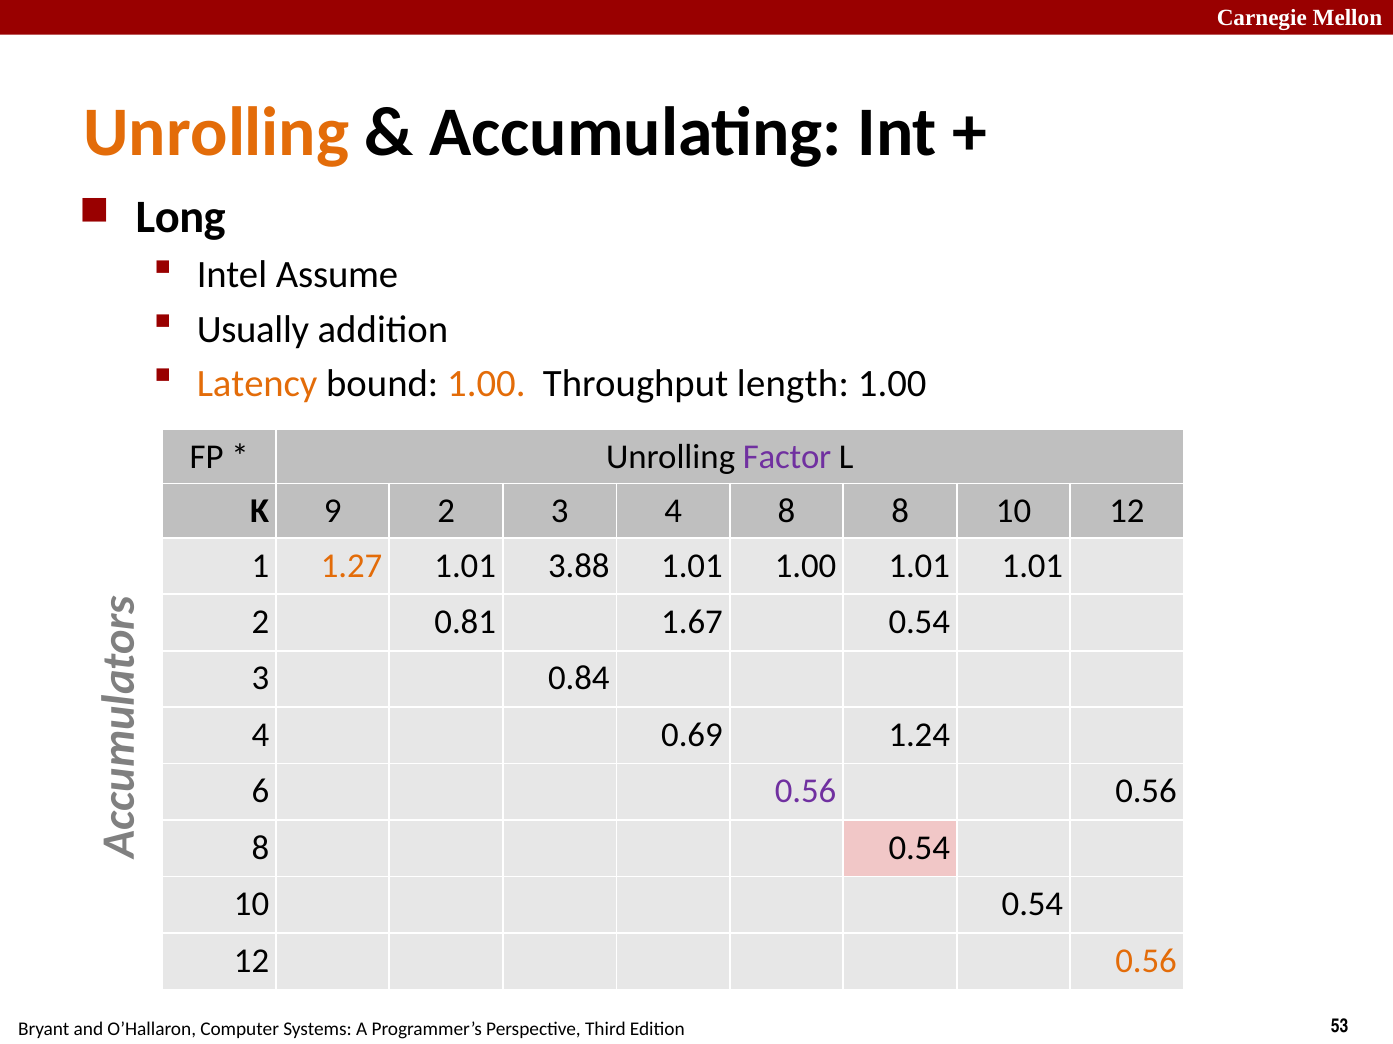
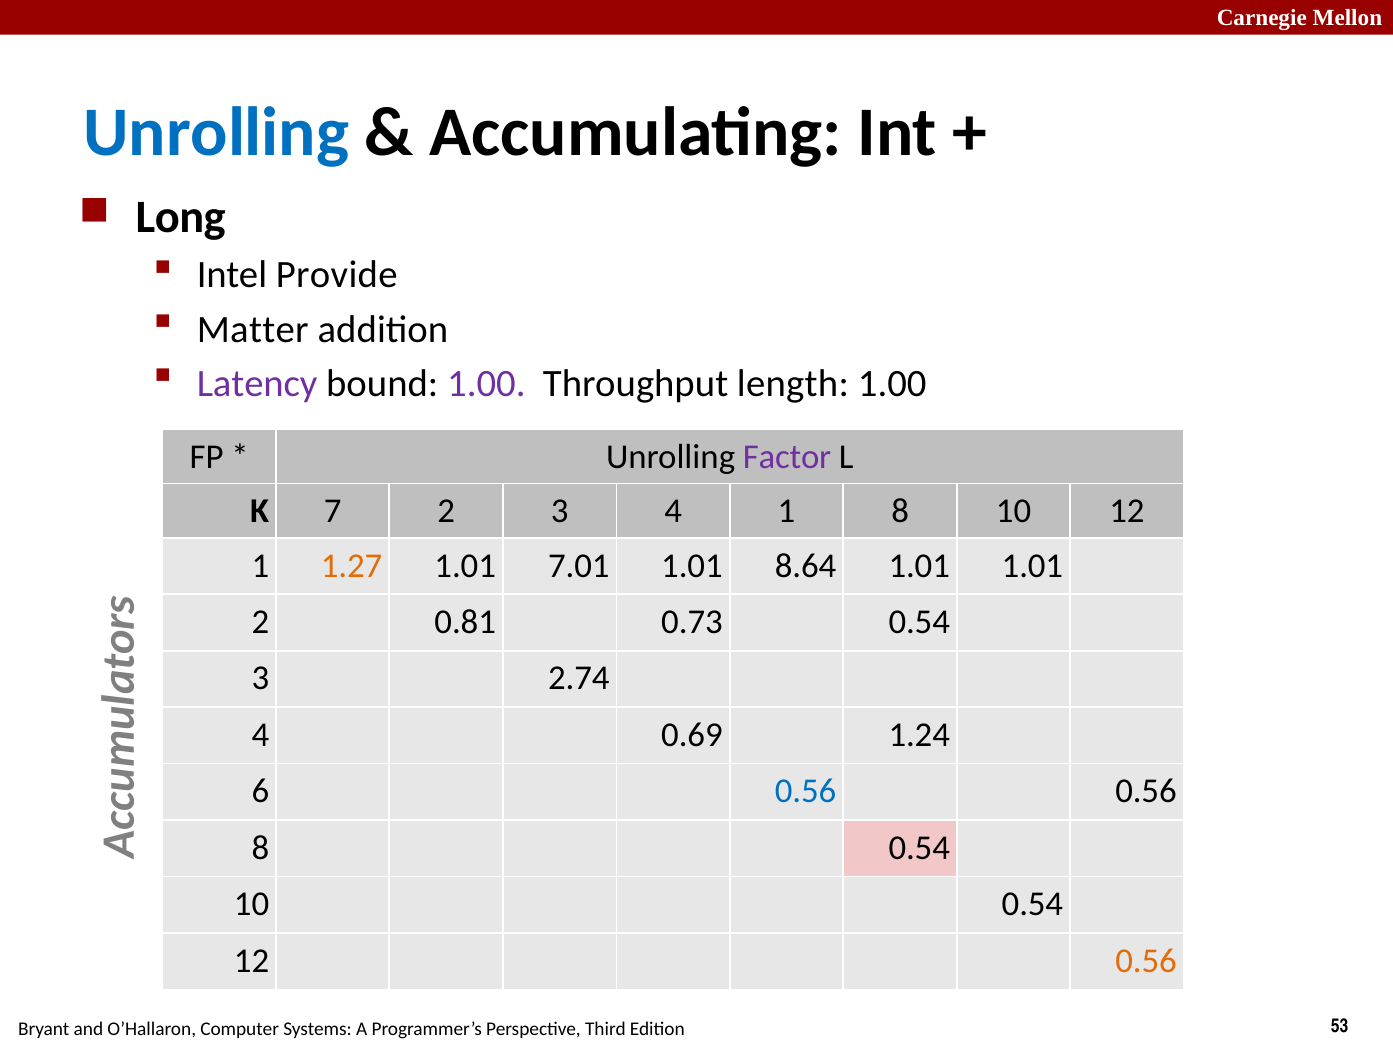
Unrolling at (216, 133) colour: orange -> blue
Assume: Assume -> Provide
Usually: Usually -> Matter
Latency colour: orange -> purple
1.00 at (486, 384) colour: orange -> purple
9: 9 -> 7
4 8: 8 -> 1
3.88: 3.88 -> 7.01
1.01 1.00: 1.00 -> 8.64
1.67: 1.67 -> 0.73
0.84: 0.84 -> 2.74
0.56 at (806, 792) colour: purple -> blue
